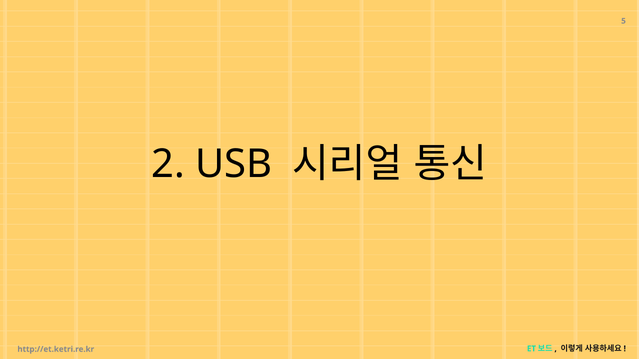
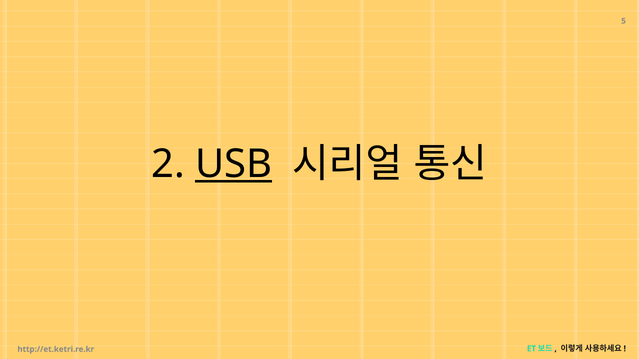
USB underline: none -> present
